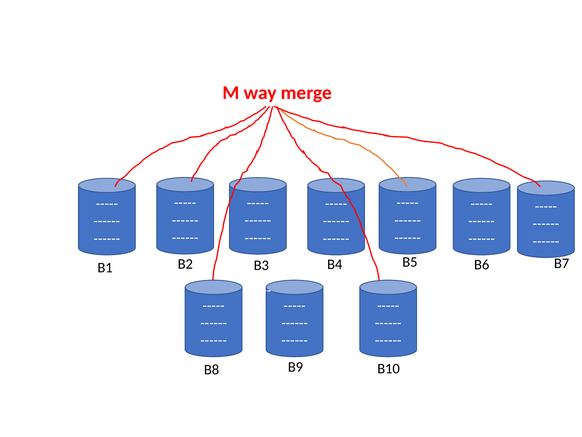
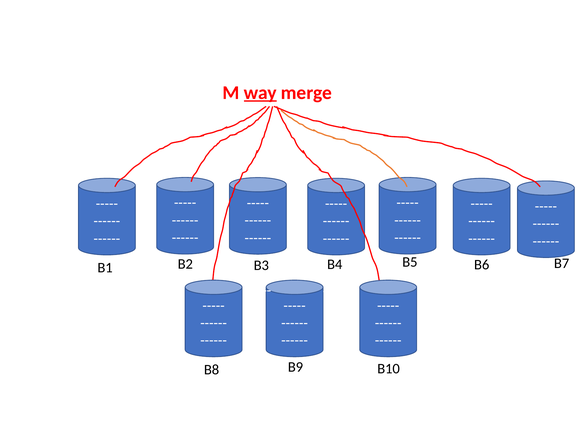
way underline: none -> present
